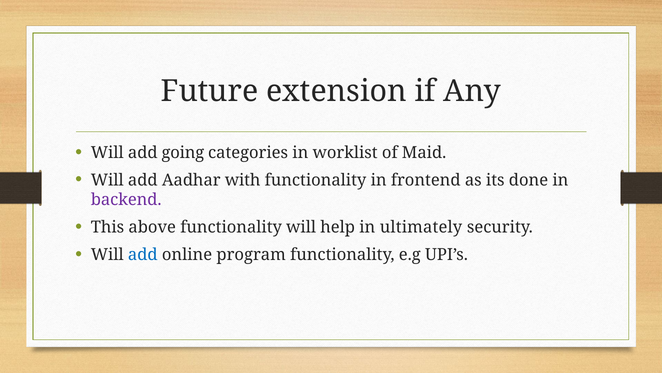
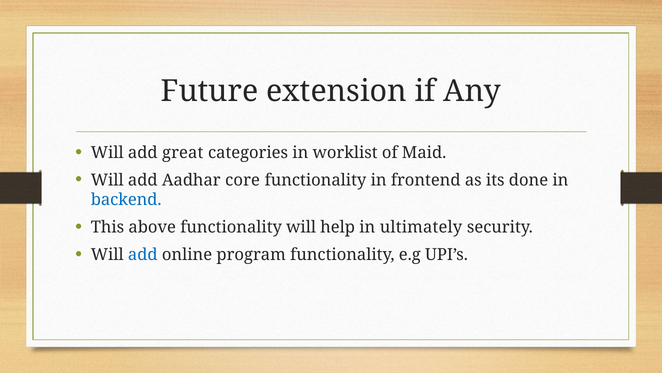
going: going -> great
with: with -> core
backend colour: purple -> blue
